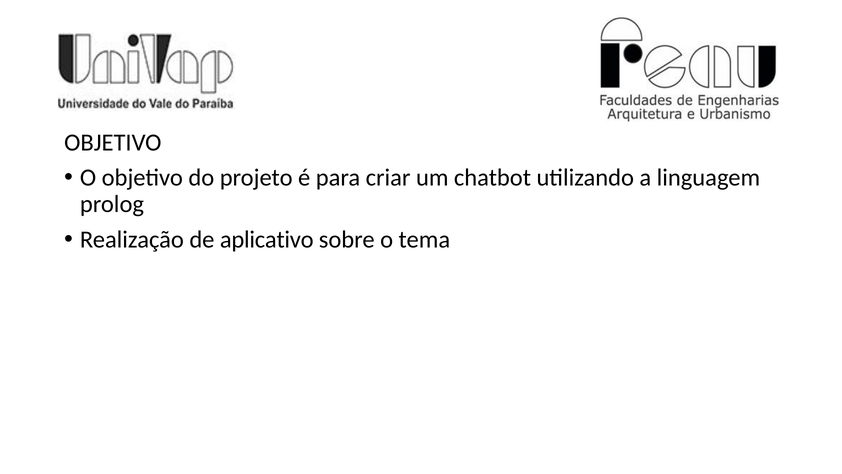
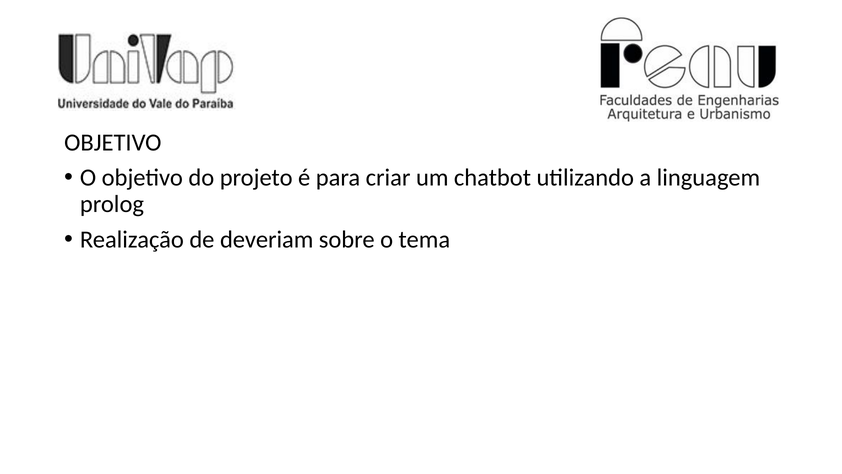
aplicativo: aplicativo -> deveriam
